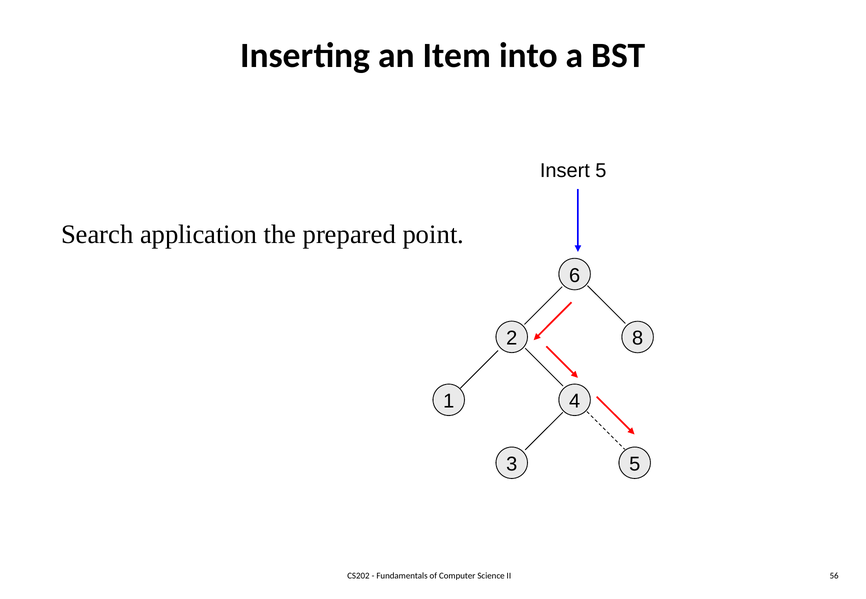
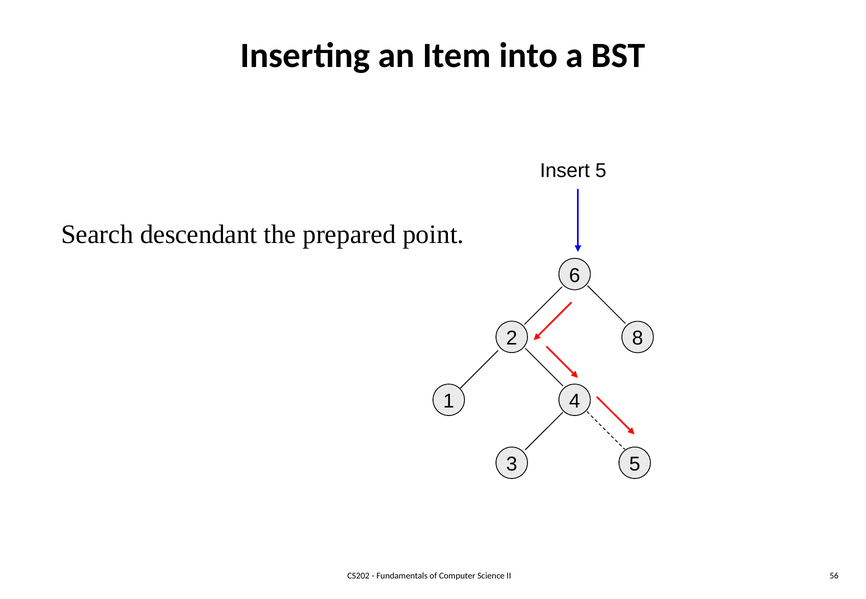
application: application -> descendant
